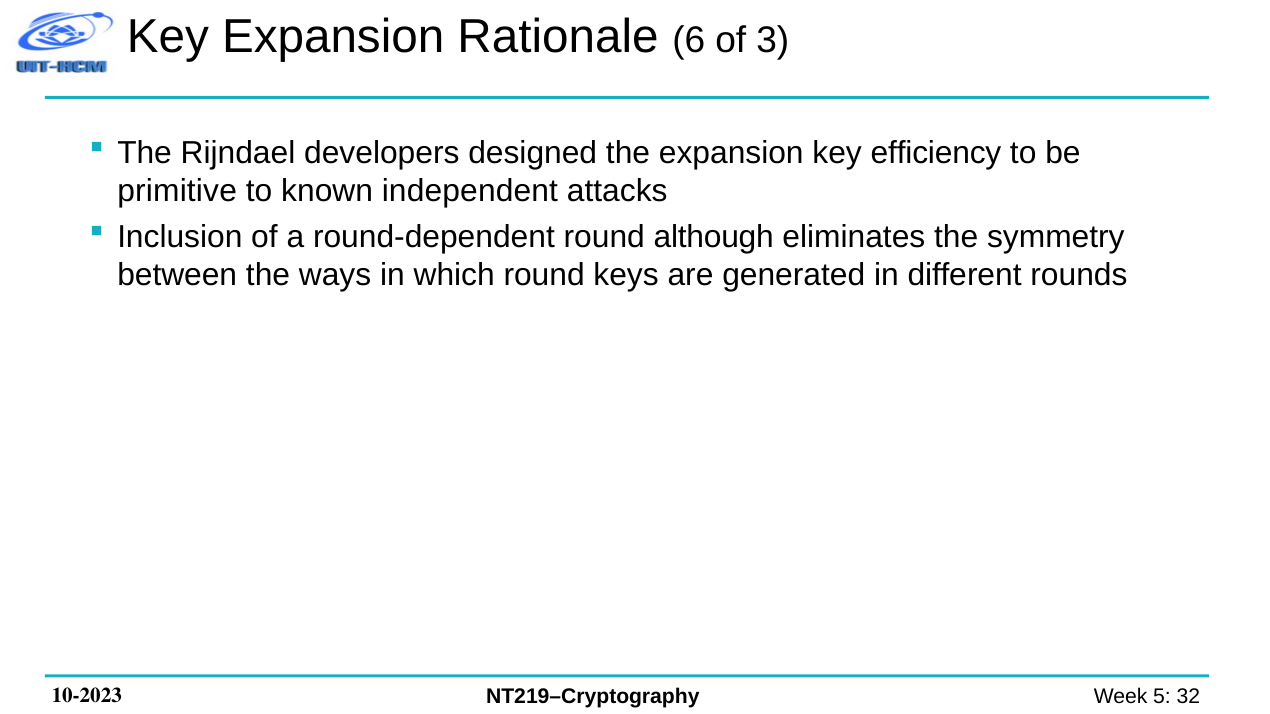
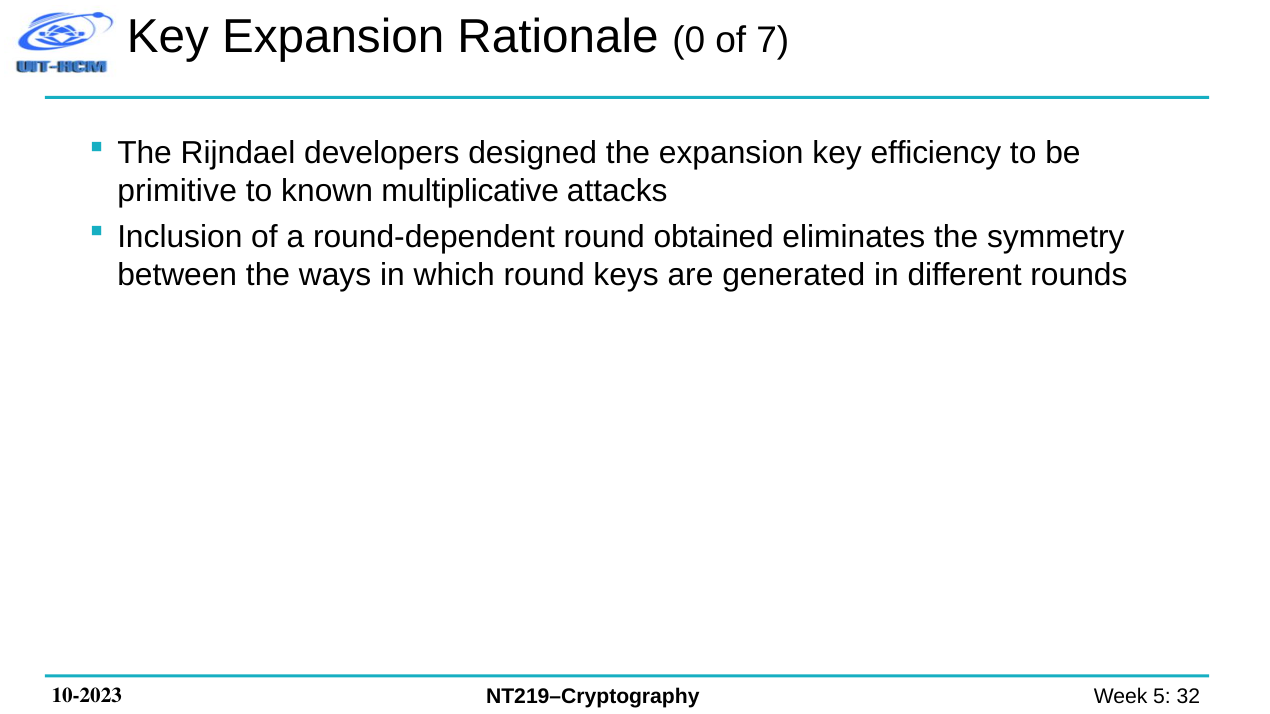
6: 6 -> 0
3: 3 -> 7
independent: independent -> multiplicative
although: although -> obtained
